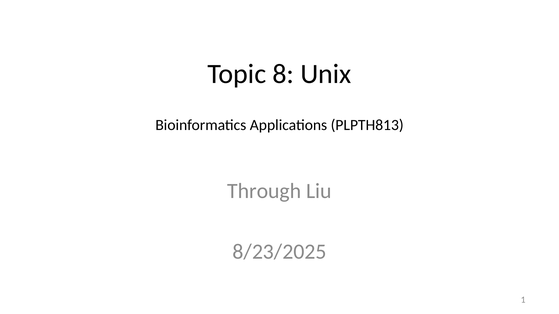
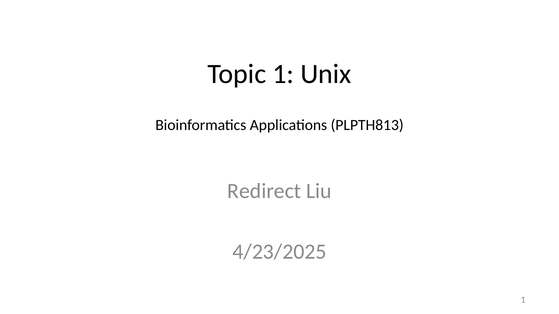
Topic 8: 8 -> 1
Through: Through -> Redirect
8/23/2025: 8/23/2025 -> 4/23/2025
